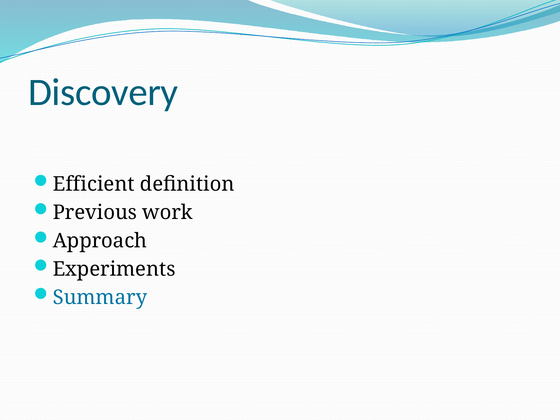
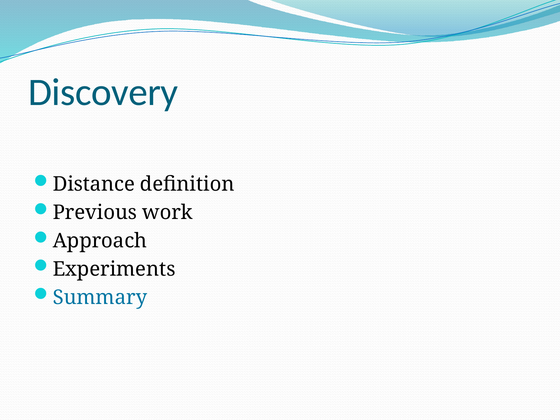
Efficient: Efficient -> Distance
